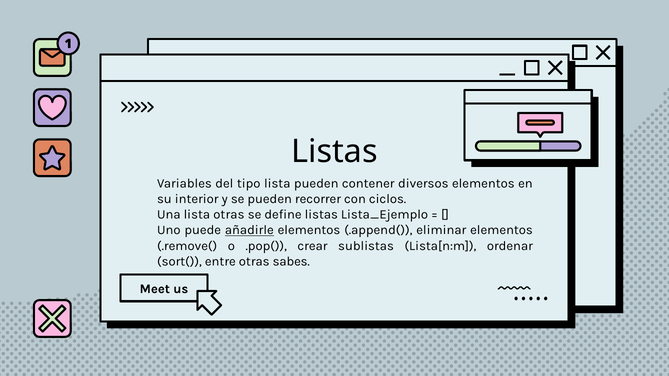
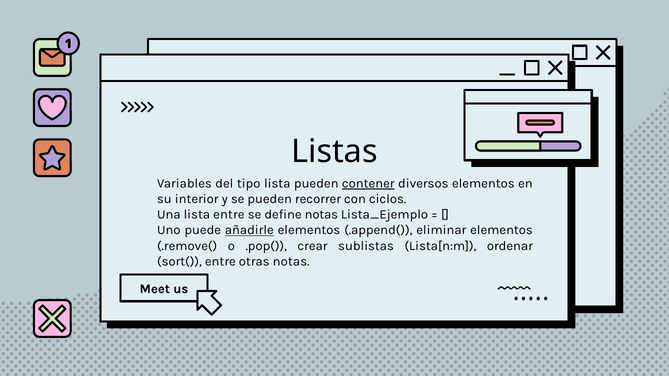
contener underline: none -> present
lista otras: otras -> entre
define listas: listas -> notas
otras sabes: sabes -> notas
